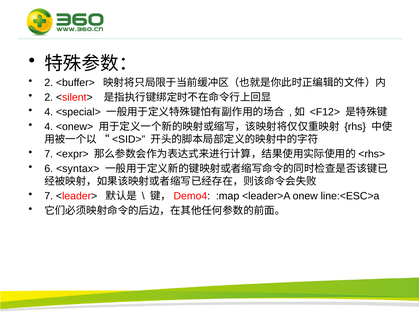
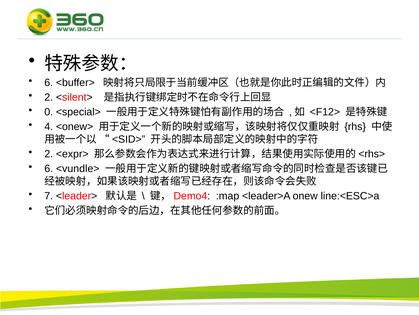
2 at (49, 82): 2 -> 6
4 at (49, 112): 4 -> 0
7 at (49, 154): 7 -> 2
<syntax>: <syntax> -> <vundle>
